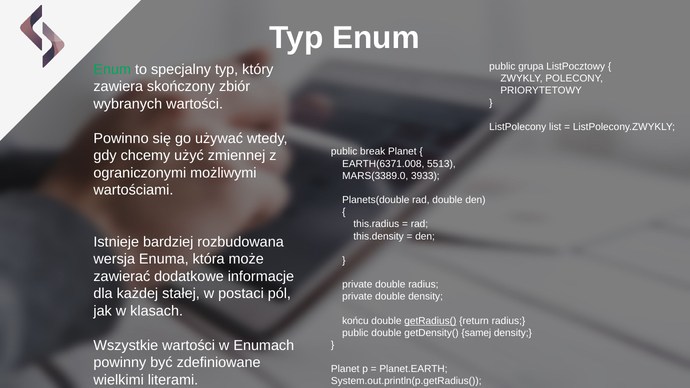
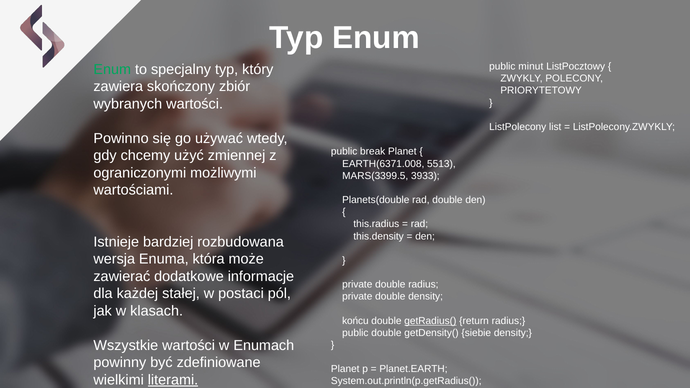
grupa: grupa -> minut
MARS(3389.0: MARS(3389.0 -> MARS(3399.5
samej: samej -> siebie
literami underline: none -> present
